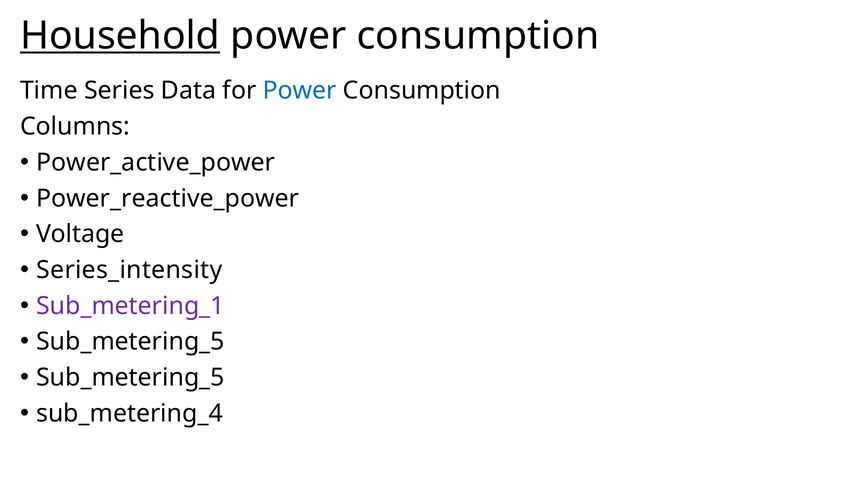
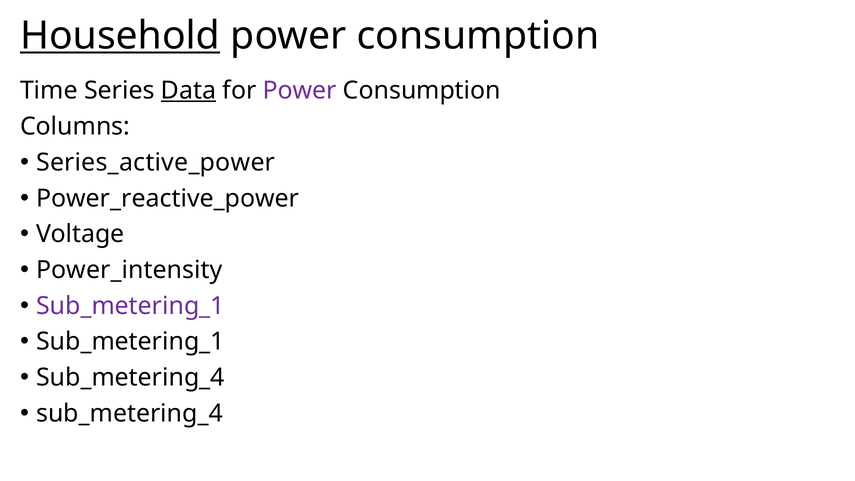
Data underline: none -> present
Power at (300, 91) colour: blue -> purple
Power_active_power: Power_active_power -> Series_active_power
Series_intensity: Series_intensity -> Power_intensity
Sub_metering_5 at (130, 342): Sub_metering_5 -> Sub_metering_1
Sub_metering_5 at (130, 378): Sub_metering_5 -> Sub_metering_4
